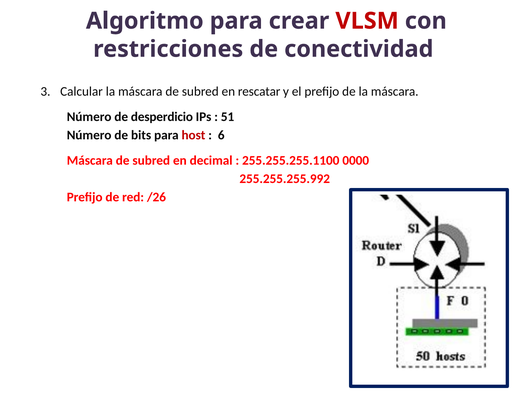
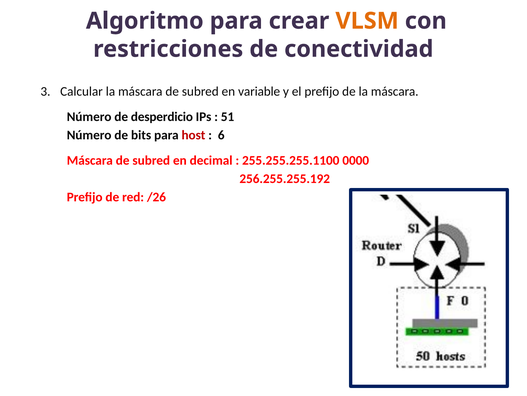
VLSM colour: red -> orange
rescatar: rescatar -> variable
255.255.255.992: 255.255.255.992 -> 256.255.255.192
